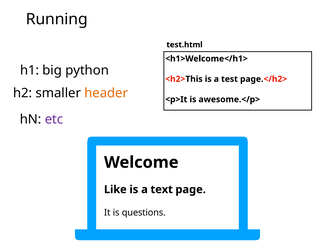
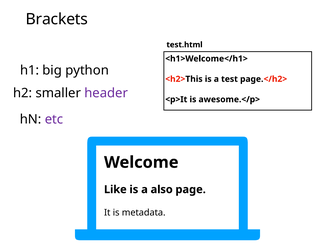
Running: Running -> Brackets
header colour: orange -> purple
text: text -> also
questions: questions -> metadata
